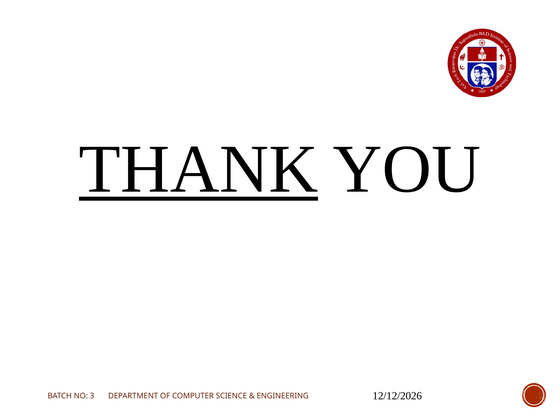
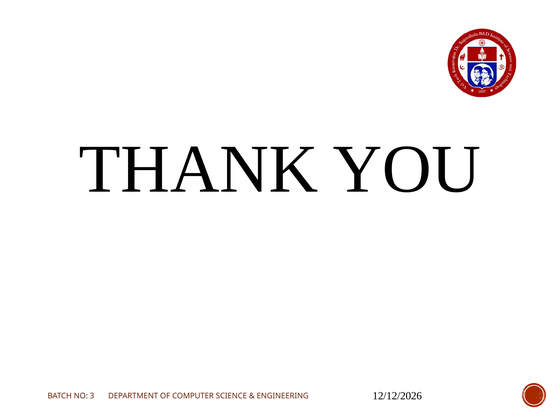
THANK underline: present -> none
